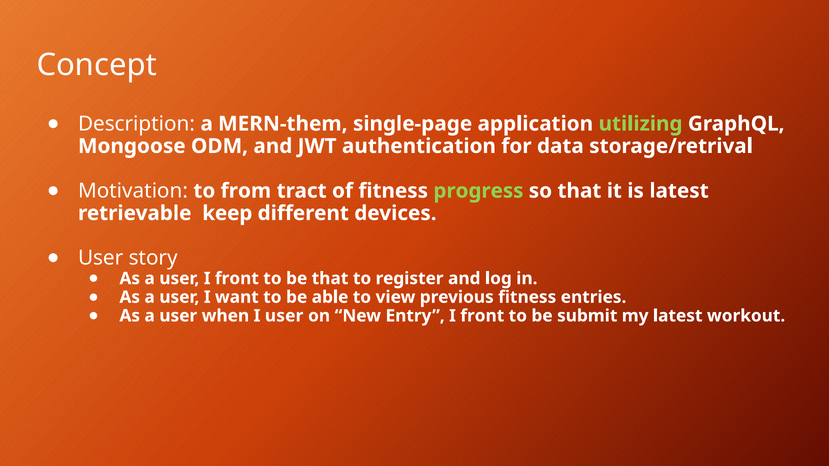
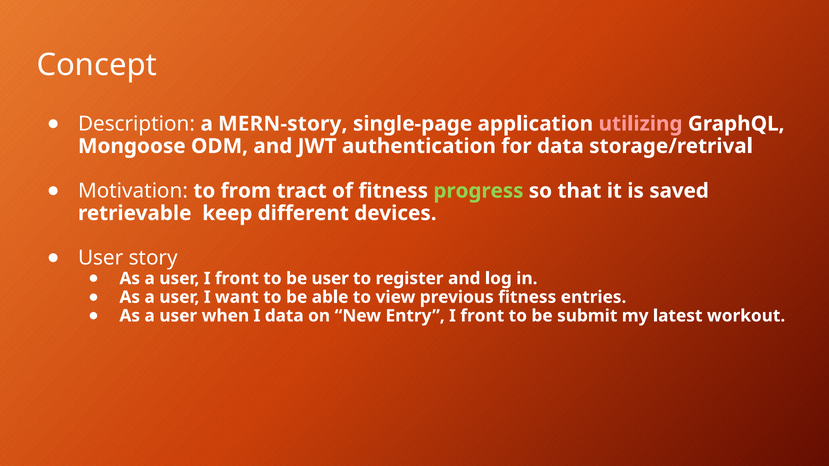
MERN-them: MERN-them -> MERN-story
utilizing colour: light green -> pink
is latest: latest -> saved
be that: that -> user
I user: user -> data
